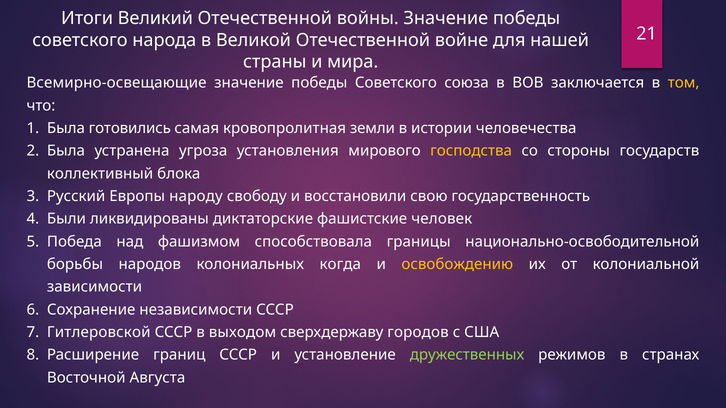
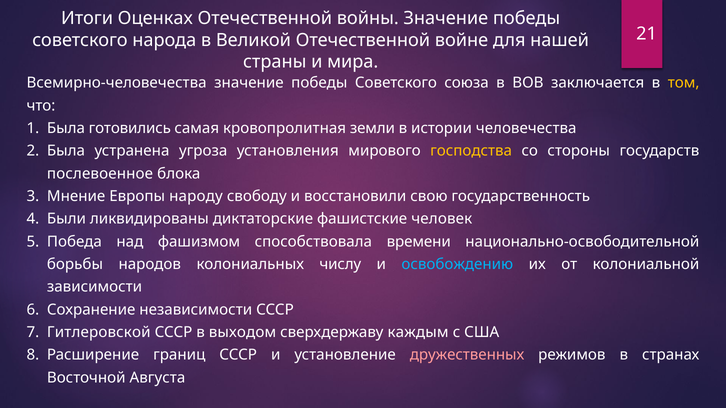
Великий: Великий -> Оценках
Всемирно-освещающие: Всемирно-освещающие -> Всемирно-человечества
коллективный: коллективный -> послевоенное
Русский: Русский -> Мнение
границы: границы -> времени
когда: когда -> числу
освобождению colour: yellow -> light blue
городов: городов -> каждым
дружественных colour: light green -> pink
